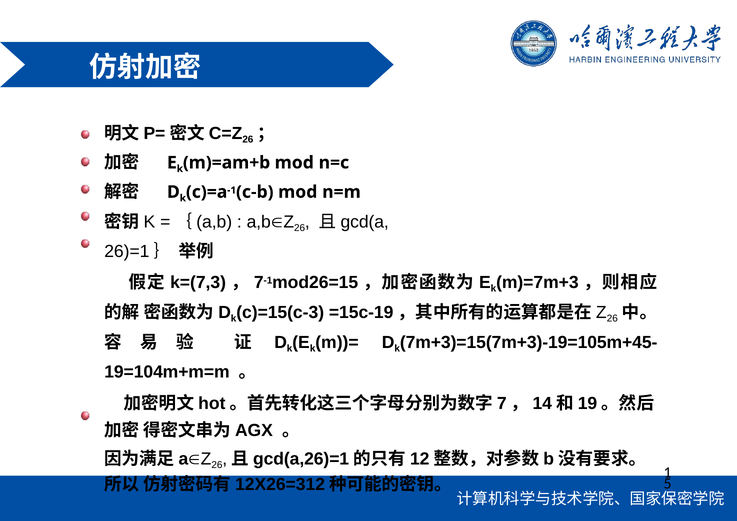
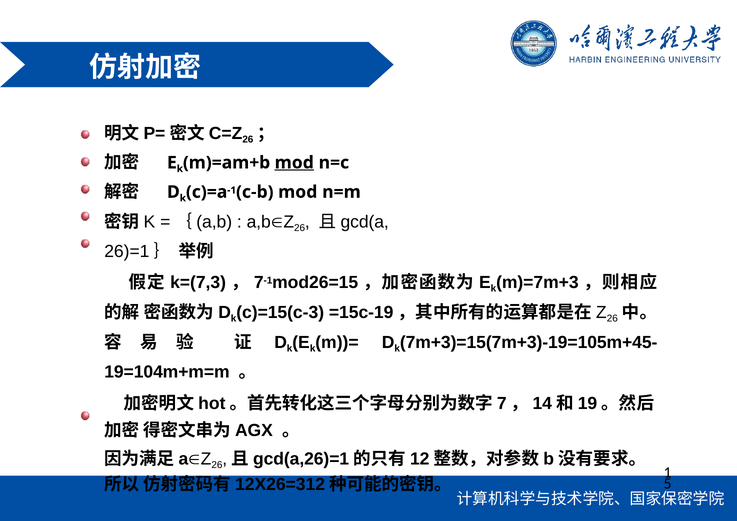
mod at (294, 163) underline: none -> present
